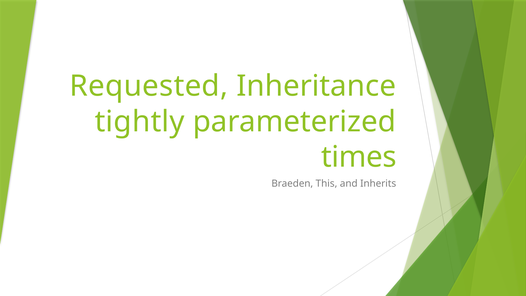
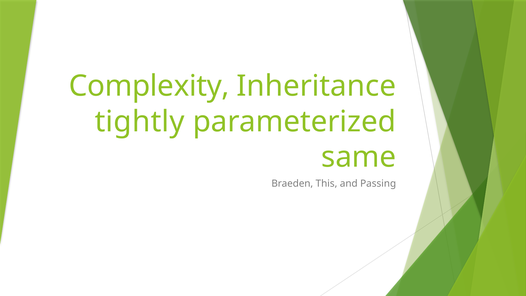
Requested: Requested -> Complexity
times: times -> same
Inherits: Inherits -> Passing
